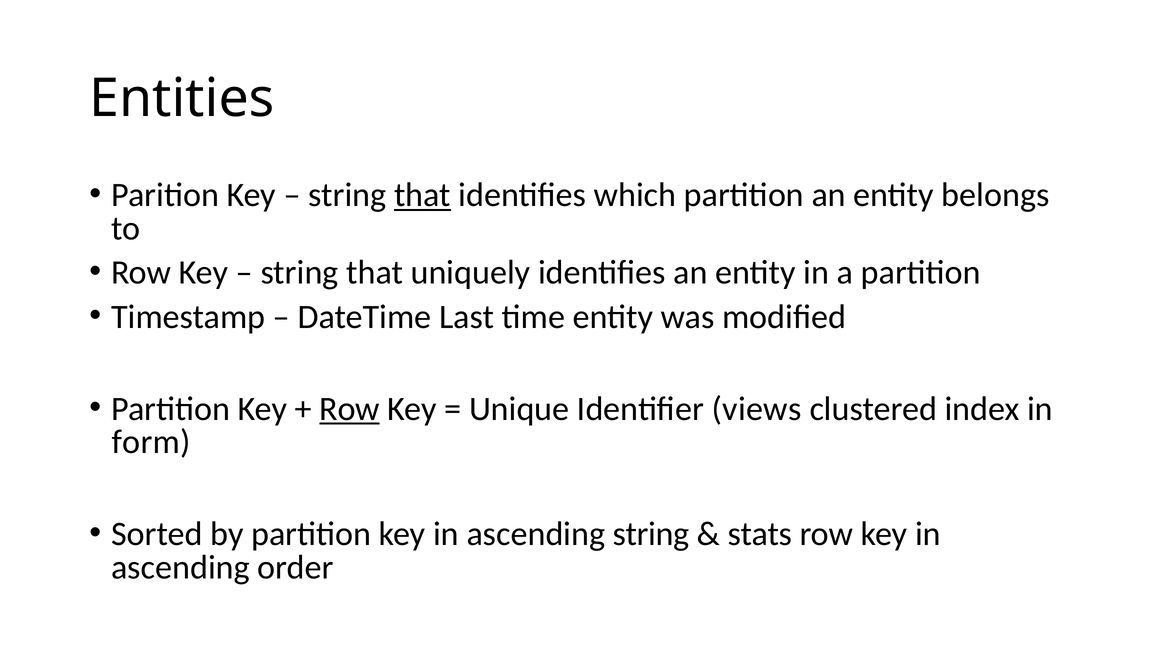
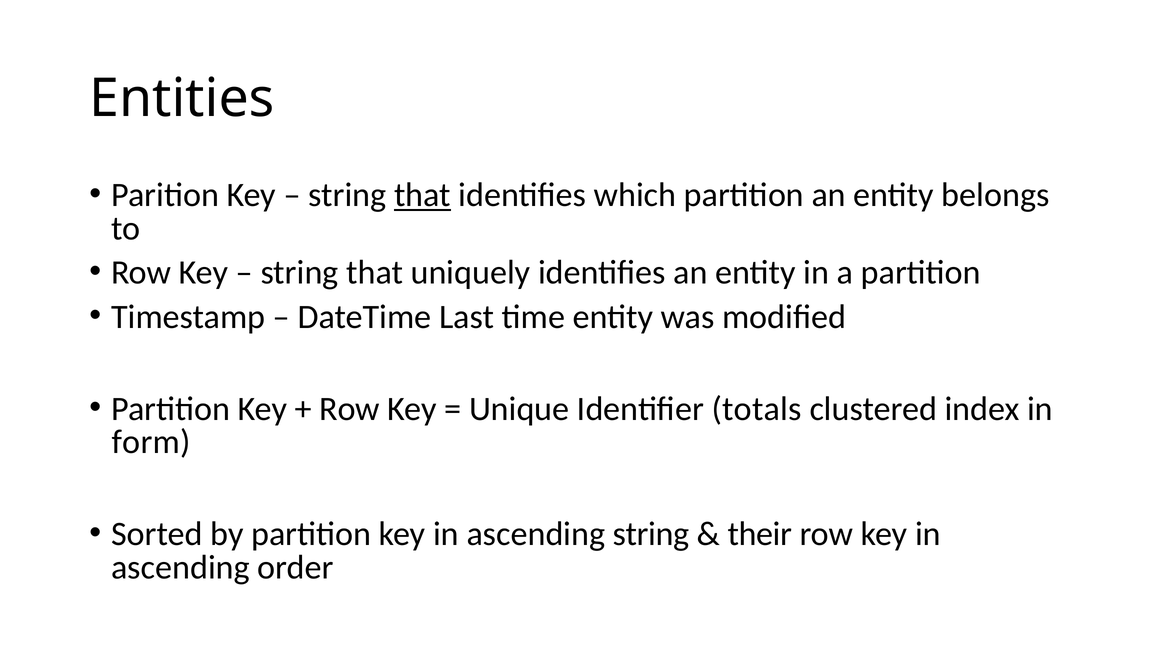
Row at (350, 409) underline: present -> none
views: views -> totals
stats: stats -> their
